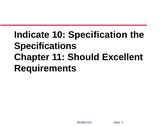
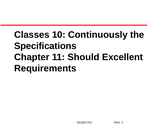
Indicate: Indicate -> Classes
Specification: Specification -> Continuously
